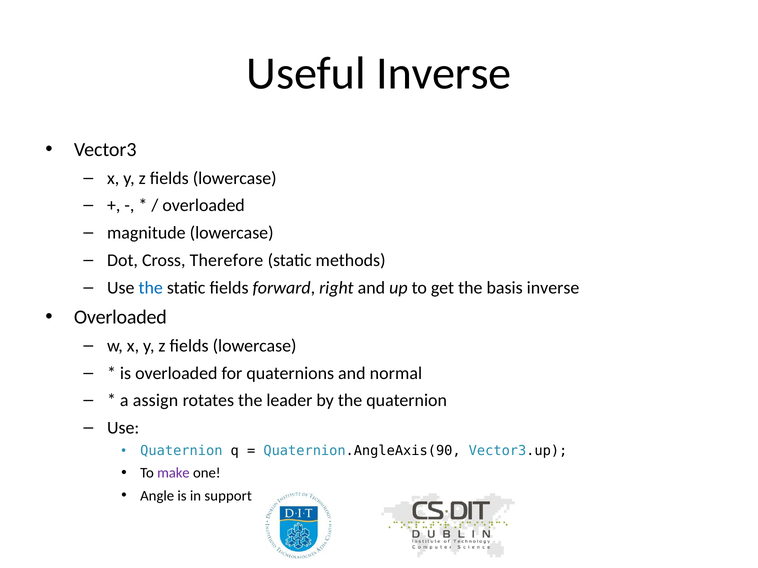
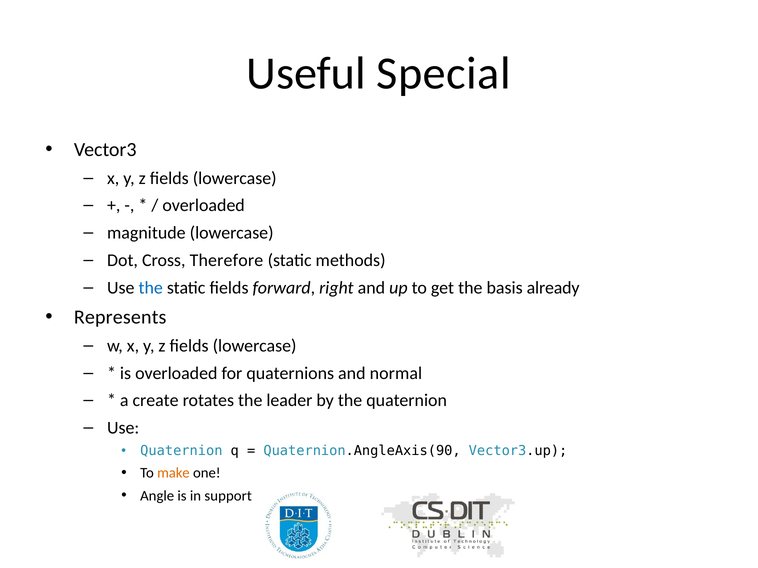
Useful Inverse: Inverse -> Special
basis inverse: inverse -> already
Overloaded at (120, 318): Overloaded -> Represents
assign: assign -> create
make colour: purple -> orange
